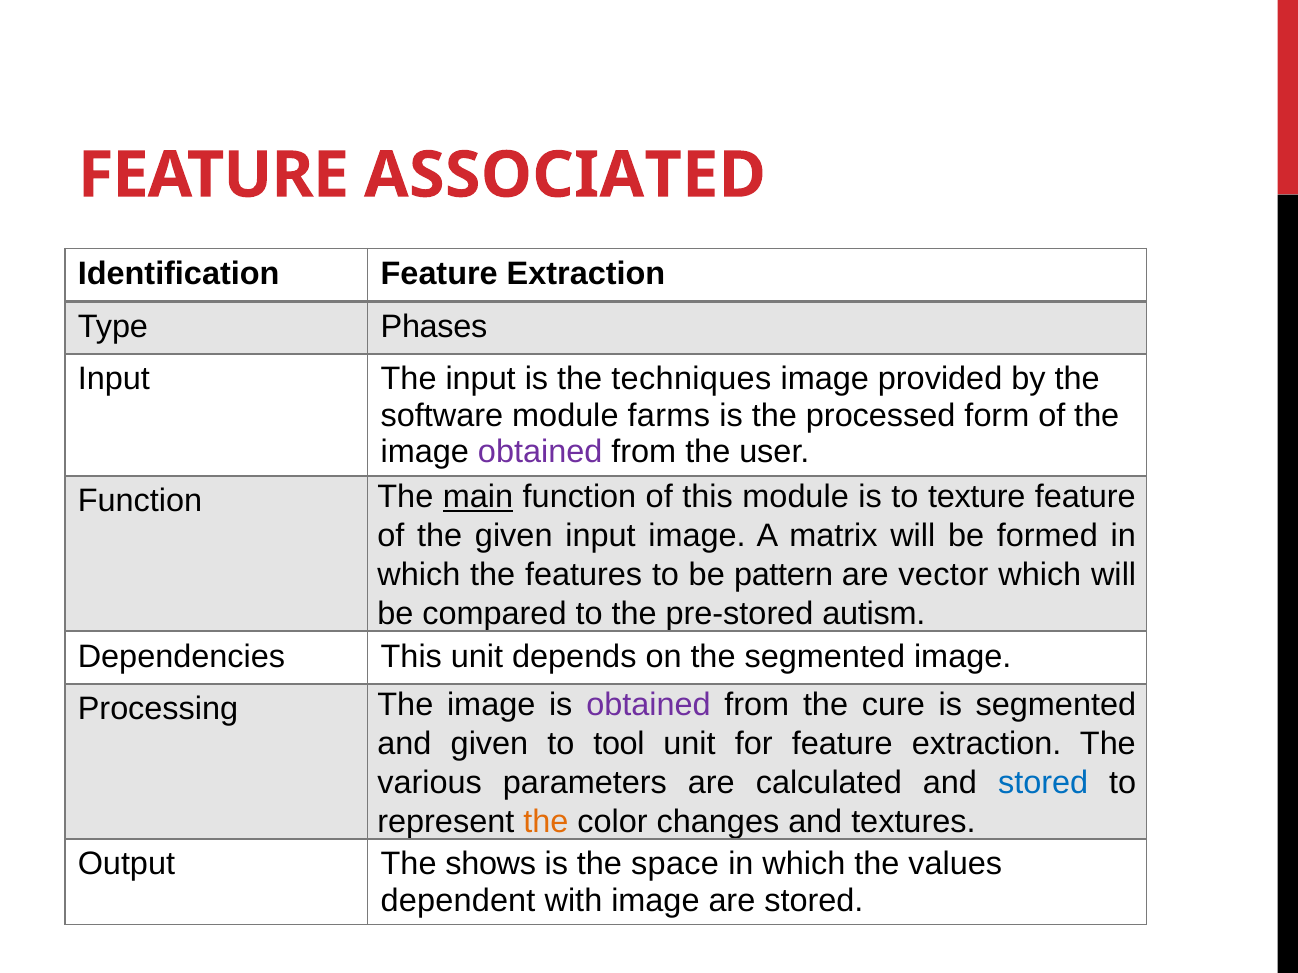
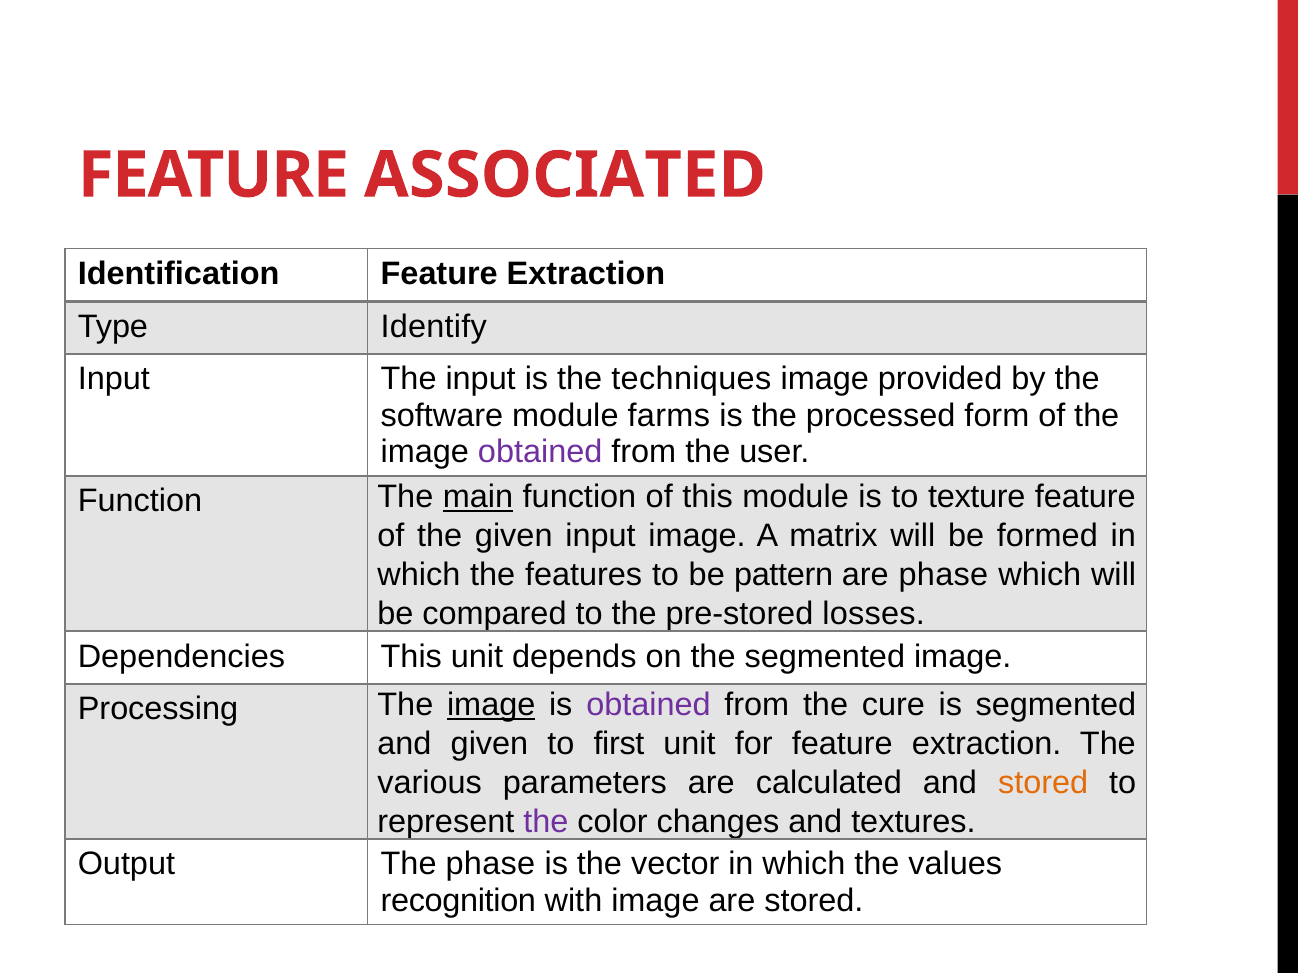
Phases: Phases -> Identify
are vector: vector -> phase
autism: autism -> losses
image at (491, 705) underline: none -> present
tool: tool -> first
stored at (1043, 783) colour: blue -> orange
the at (546, 822) colour: orange -> purple
The shows: shows -> phase
space: space -> vector
dependent: dependent -> recognition
